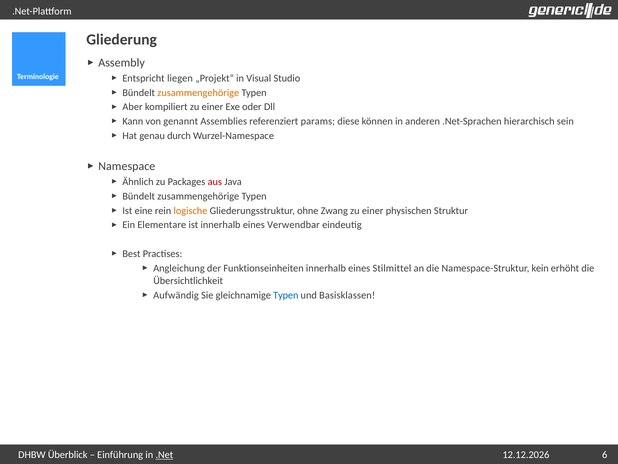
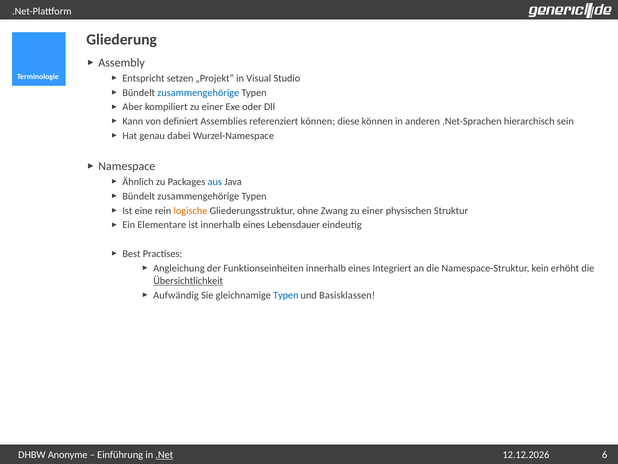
liegen: liegen -> setzen
zusammengehörige at (198, 93) colour: orange -> blue
genannt: genannt -> definiert
referenziert params: params -> können
durch: durch -> dabei
aus colour: red -> blue
Verwendbar: Verwendbar -> Lebensdauer
Stilmittel: Stilmittel -> Integriert
Übersichtlichkeit underline: none -> present
Überblick: Überblick -> Anonyme
